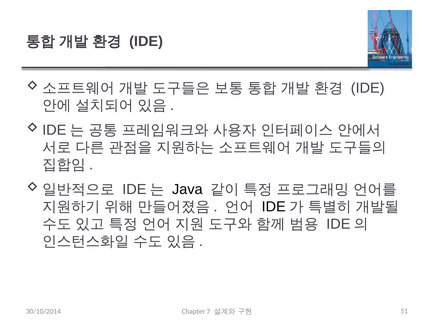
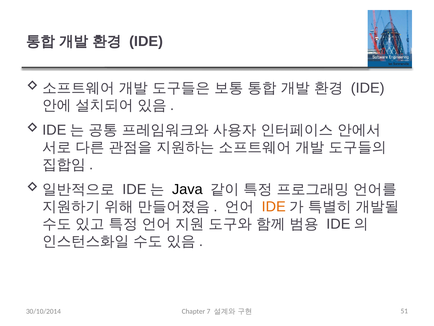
IDE at (274, 206) colour: black -> orange
